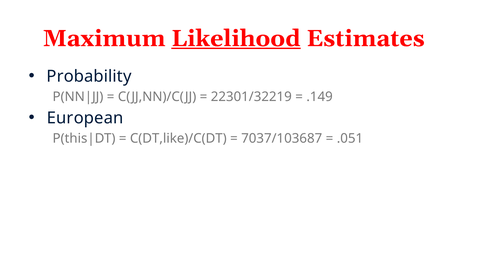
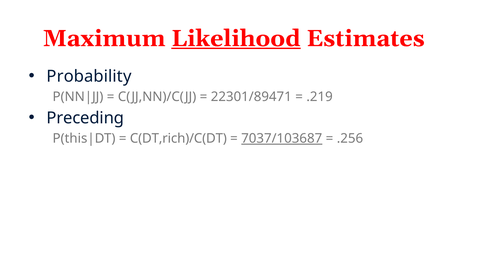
22301/32219: 22301/32219 -> 22301/89471
.149: .149 -> .219
European: European -> Preceding
C(DT,like)/C(DT: C(DT,like)/C(DT -> C(DT,rich)/C(DT
7037/103687 underline: none -> present
.051: .051 -> .256
